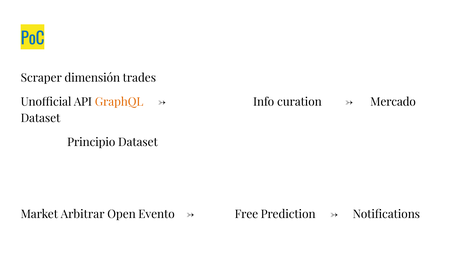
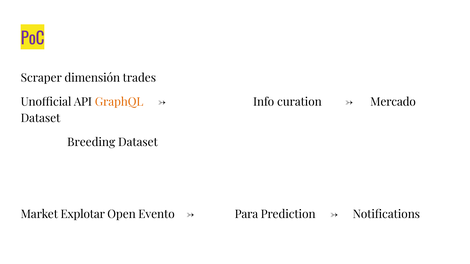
PoC colour: blue -> purple
Principio: Principio -> Breeding
Arbitrar: Arbitrar -> Explotar
Free: Free -> Para
